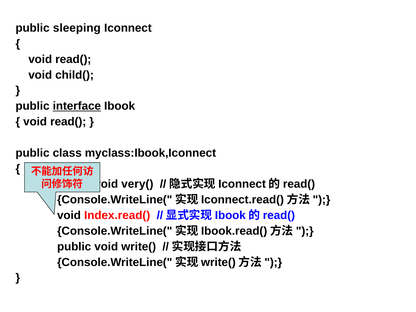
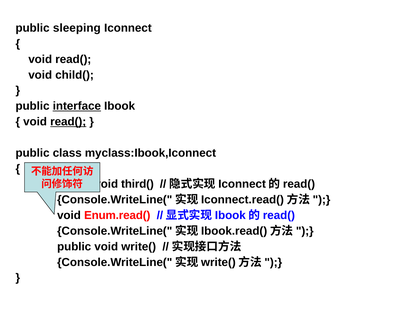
read( at (68, 122) underline: none -> present
very(: very( -> third(
Index.read(: Index.read( -> Enum.read(
